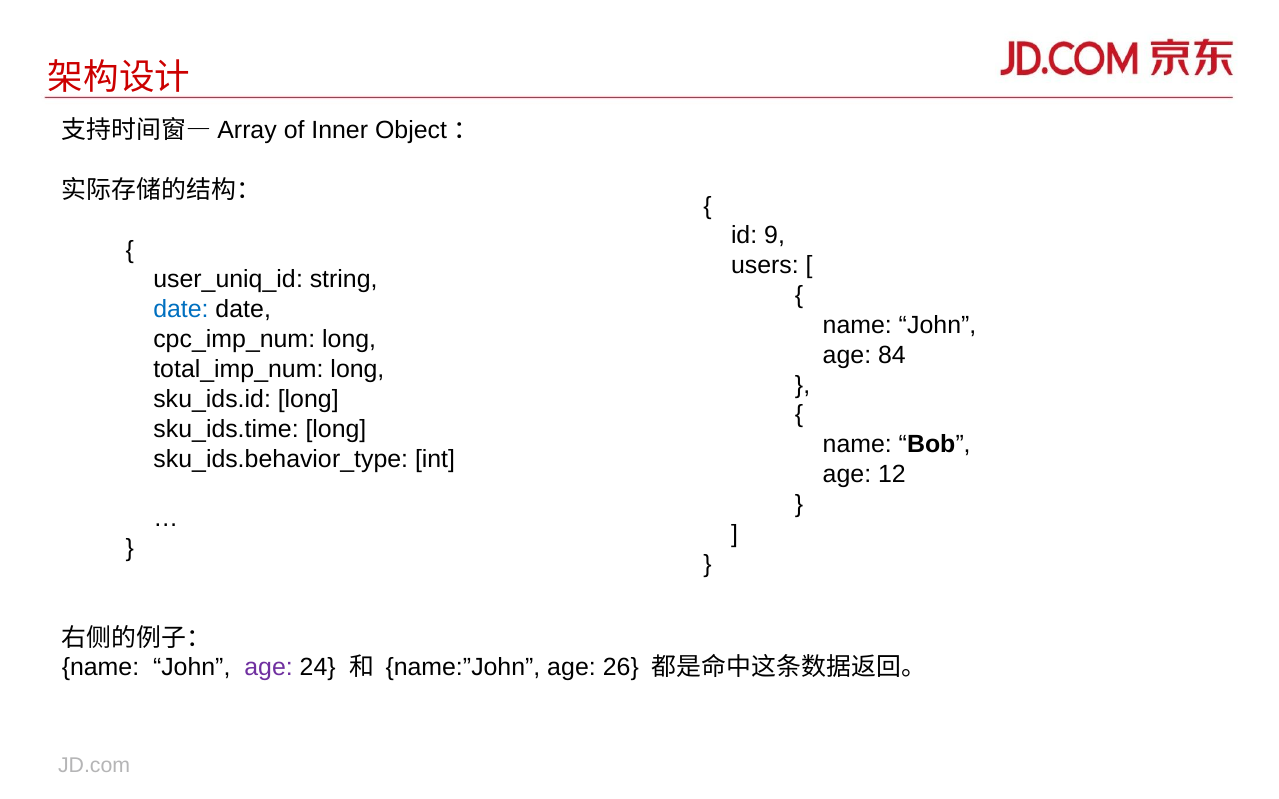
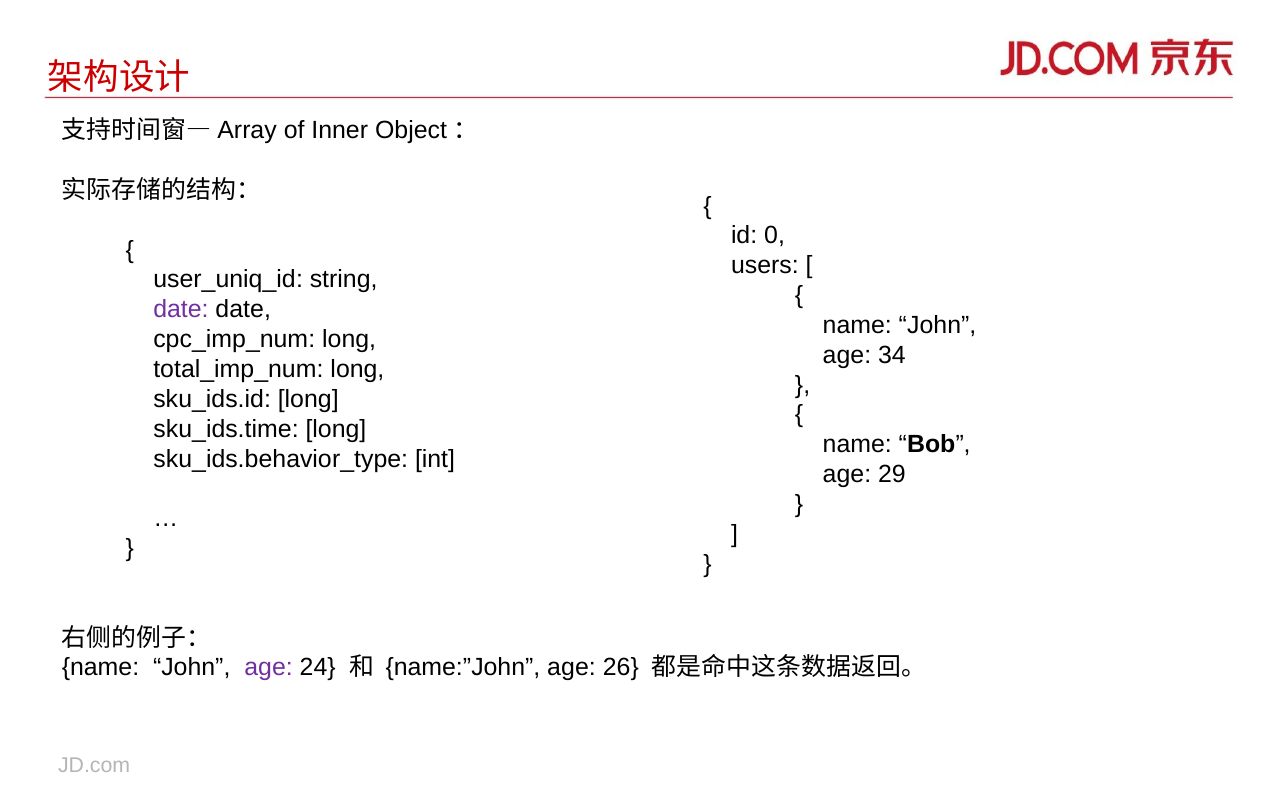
9: 9 -> 0
date at (181, 310) colour: blue -> purple
84: 84 -> 34
12: 12 -> 29
